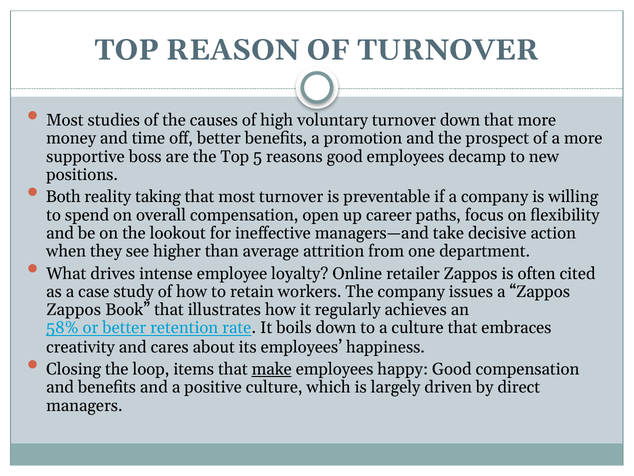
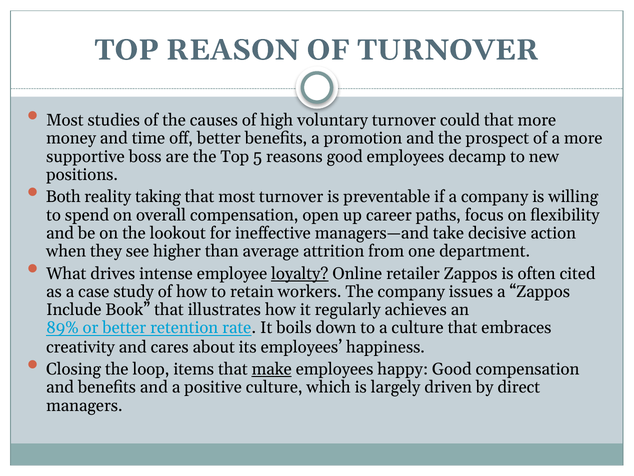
turnover down: down -> could
loyalty underline: none -> present
Zappos at (74, 309): Zappos -> Include
58%: 58% -> 89%
